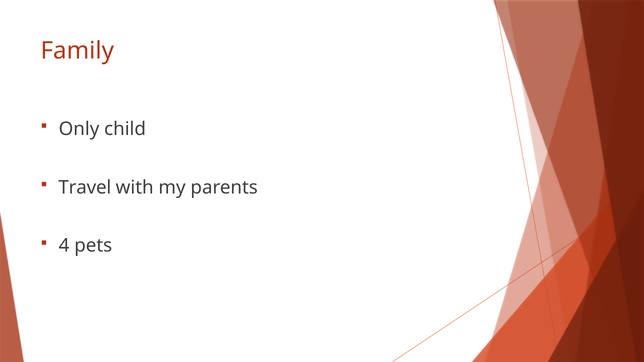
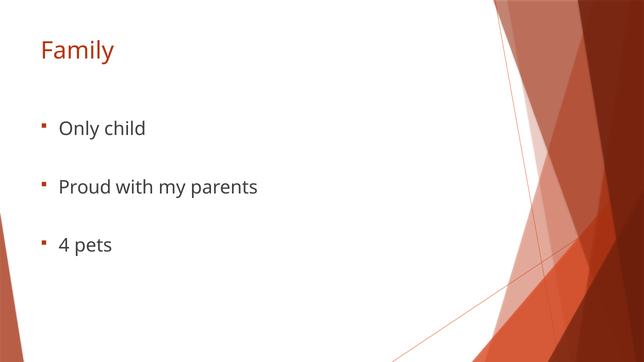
Travel: Travel -> Proud
